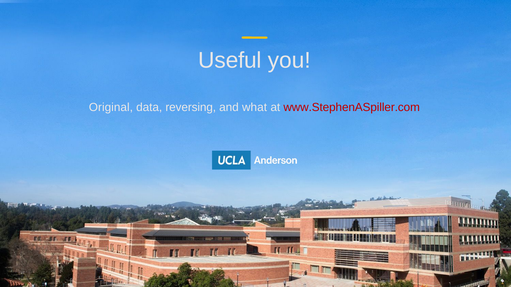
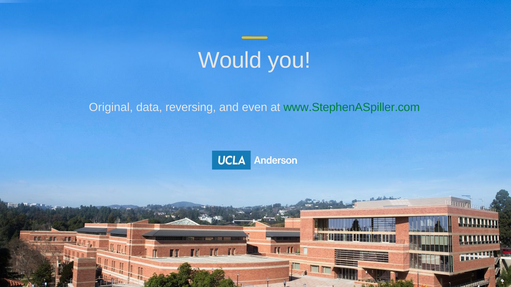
Useful: Useful -> Would
what: what -> even
www.StephenASpiller.com colour: red -> green
